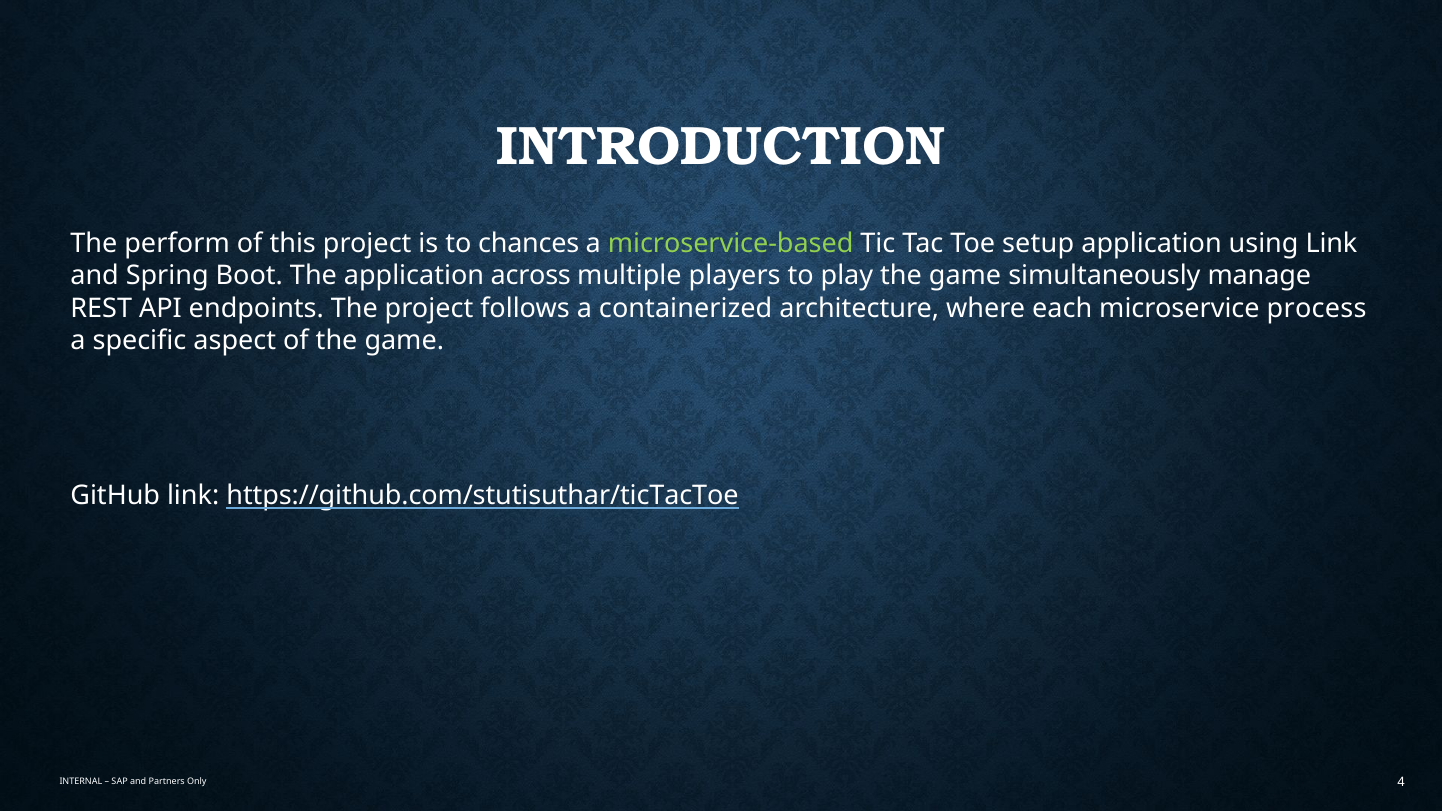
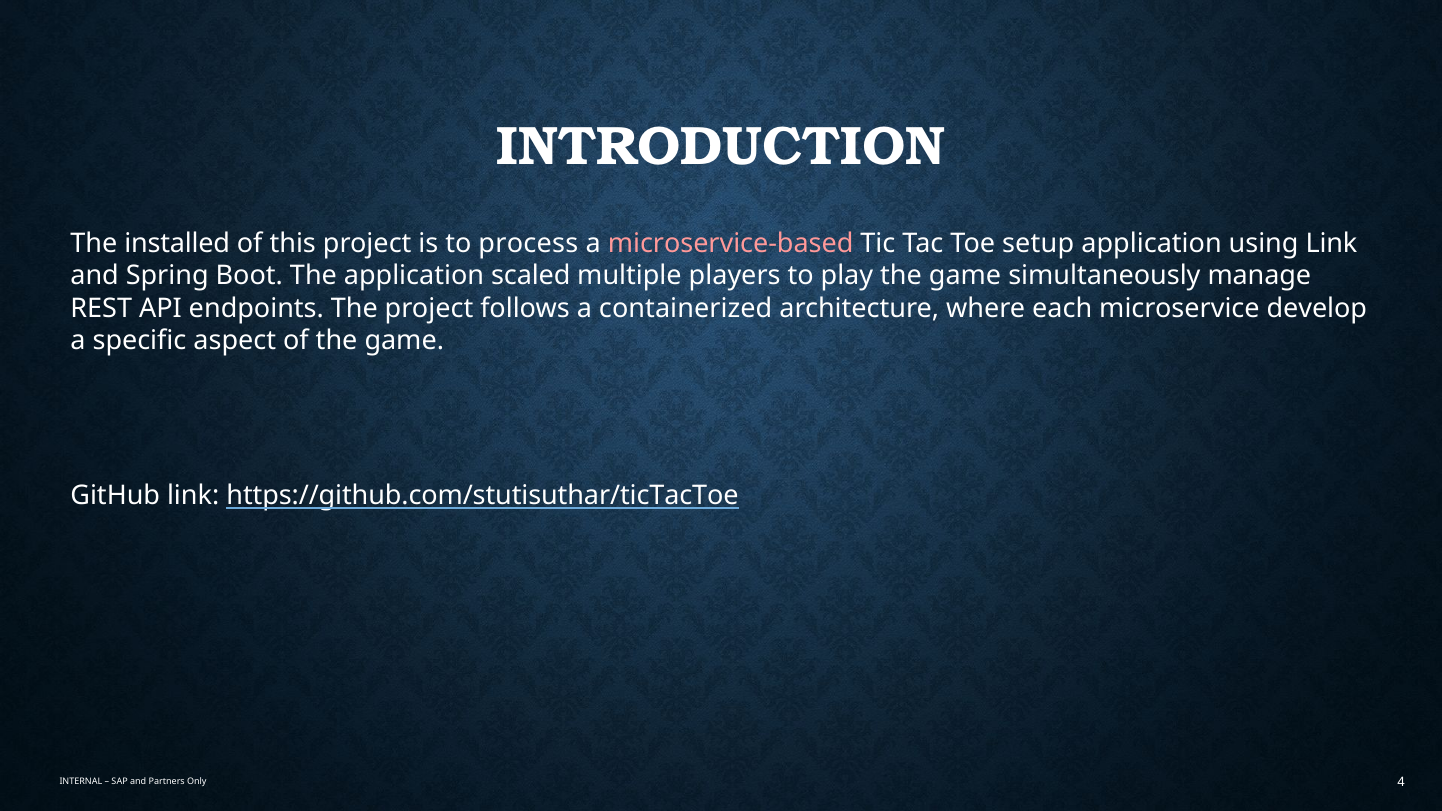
perform: perform -> installed
chances: chances -> process
microservice-based colour: light green -> pink
across: across -> scaled
process: process -> develop
